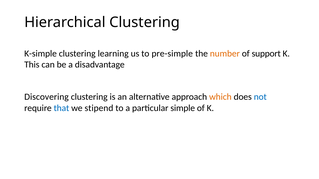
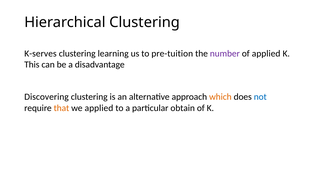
K-simple: K-simple -> K-serves
pre-simple: pre-simple -> pre-tuition
number colour: orange -> purple
of support: support -> applied
that colour: blue -> orange
we stipend: stipend -> applied
simple: simple -> obtain
